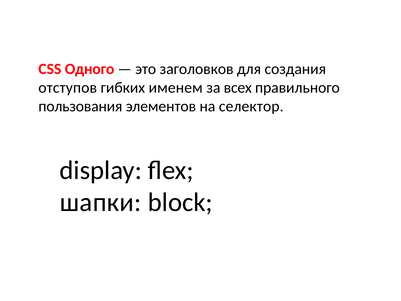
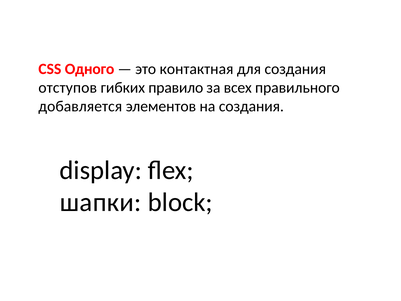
заголовков: заголовков -> контактная
именем: именем -> правило
пользования: пользования -> добавляется
на селектор: селектор -> создания
